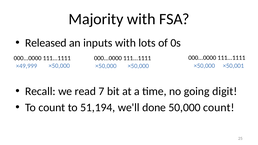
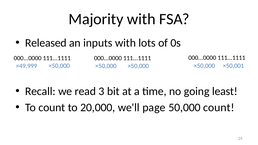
7: 7 -> 3
digit: digit -> least
51,194: 51,194 -> 20,000
done: done -> page
